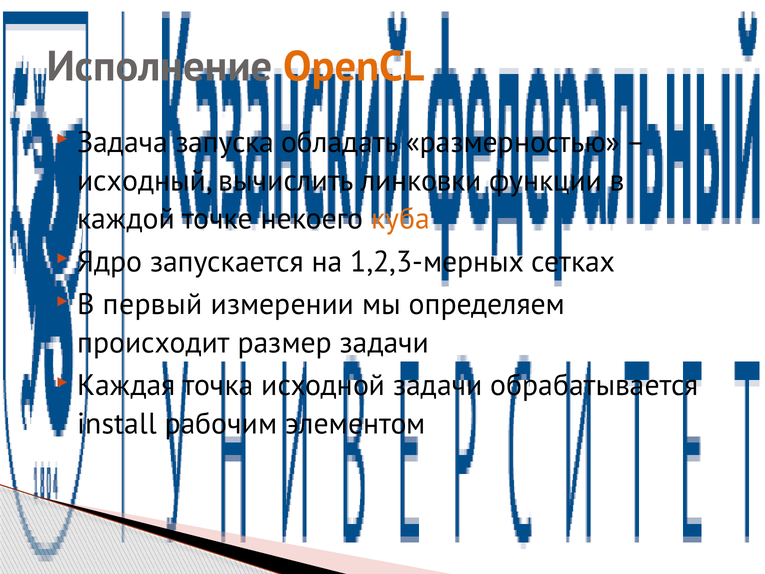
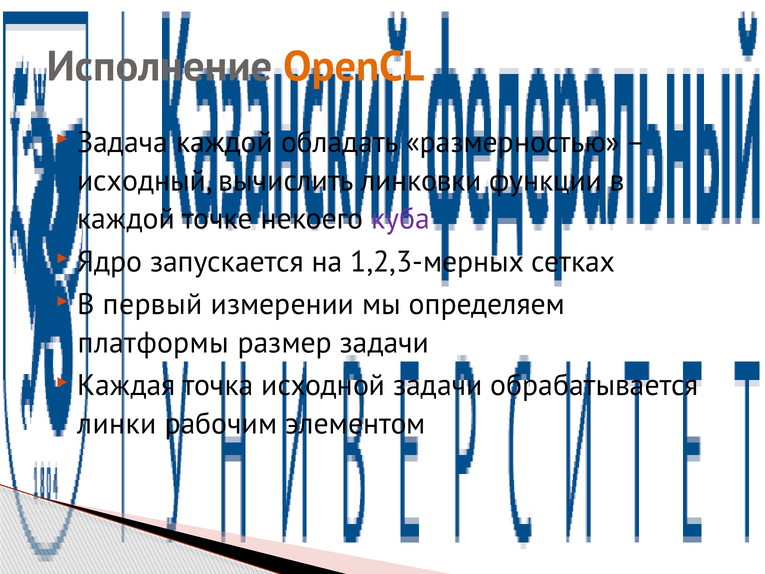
Задача запуска: запуска -> каждой
куба colour: orange -> purple
происходит: происходит -> платформы
install: install -> линки
